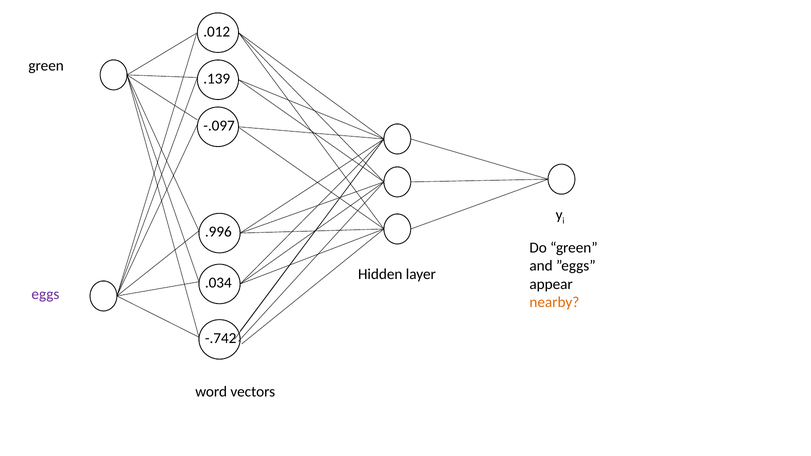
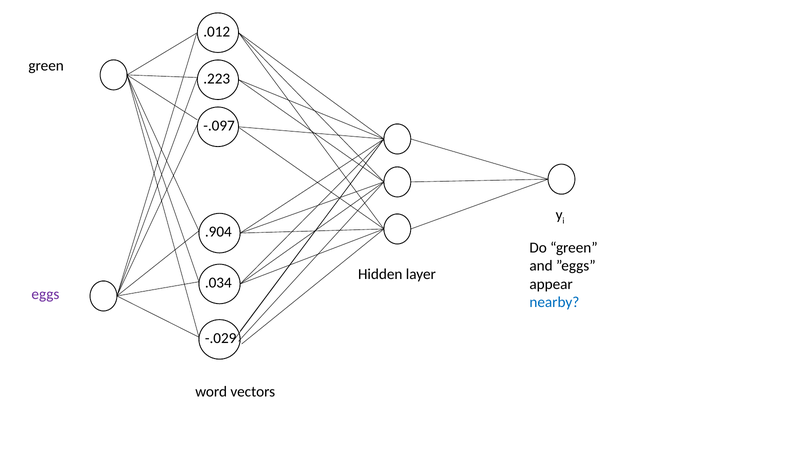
.139: .139 -> .223
.996: .996 -> .904
nearby colour: orange -> blue
-.742: -.742 -> -.029
